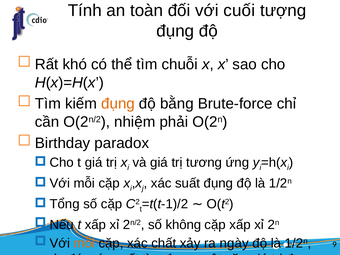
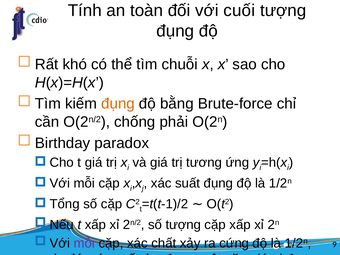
nhiệm: nhiệm -> chống
số không: không -> tượng
mỗi at (84, 243) colour: orange -> purple
ngày: ngày -> cứng
